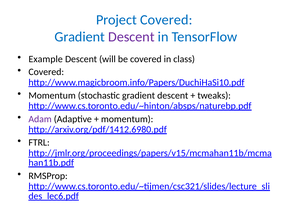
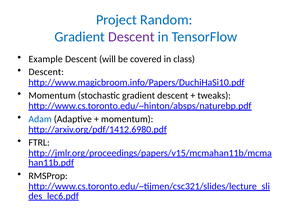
Project Covered: Covered -> Random
Covered at (46, 72): Covered -> Descent
Adam colour: purple -> blue
